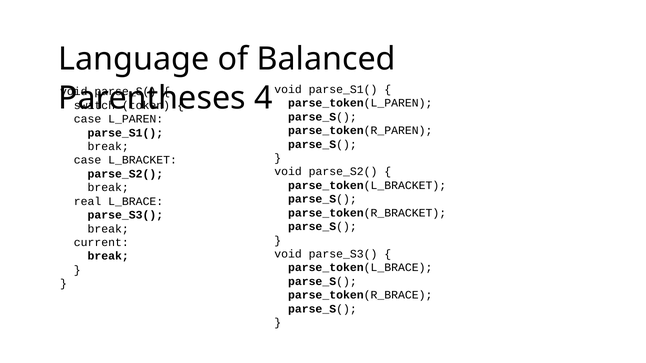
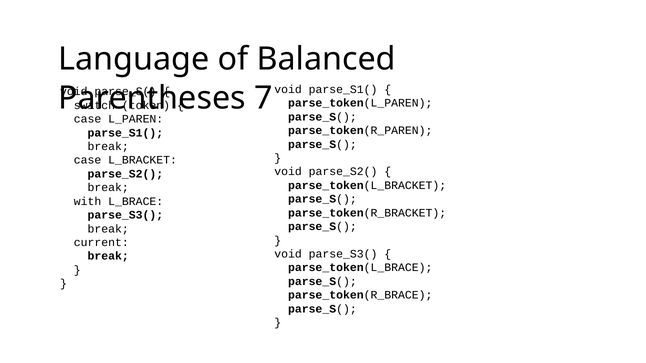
4: 4 -> 7
real: real -> with
